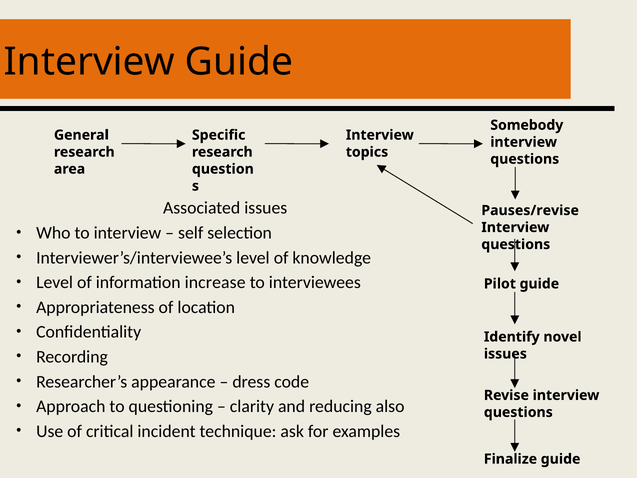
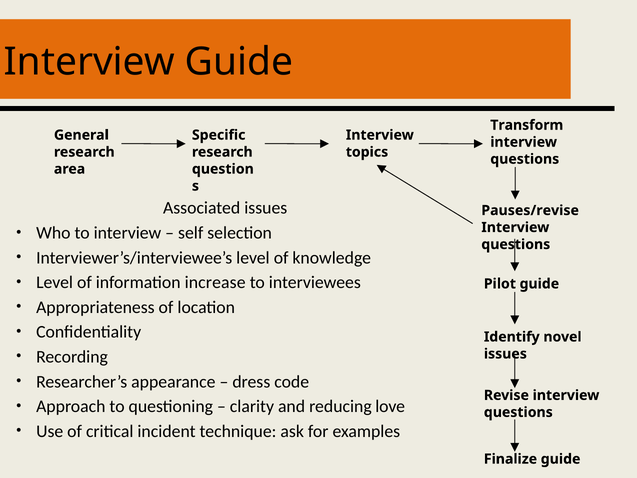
Somebody: Somebody -> Transform
also: also -> love
